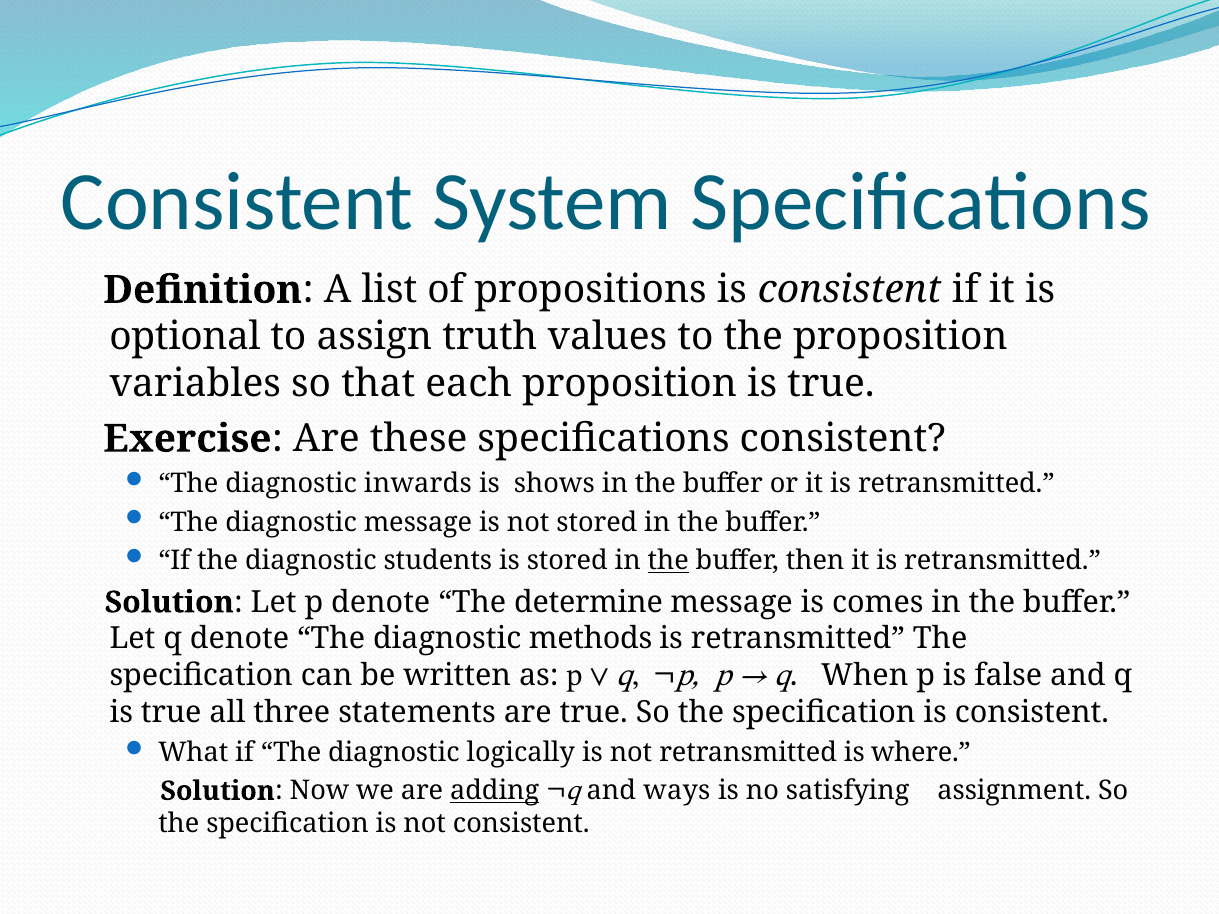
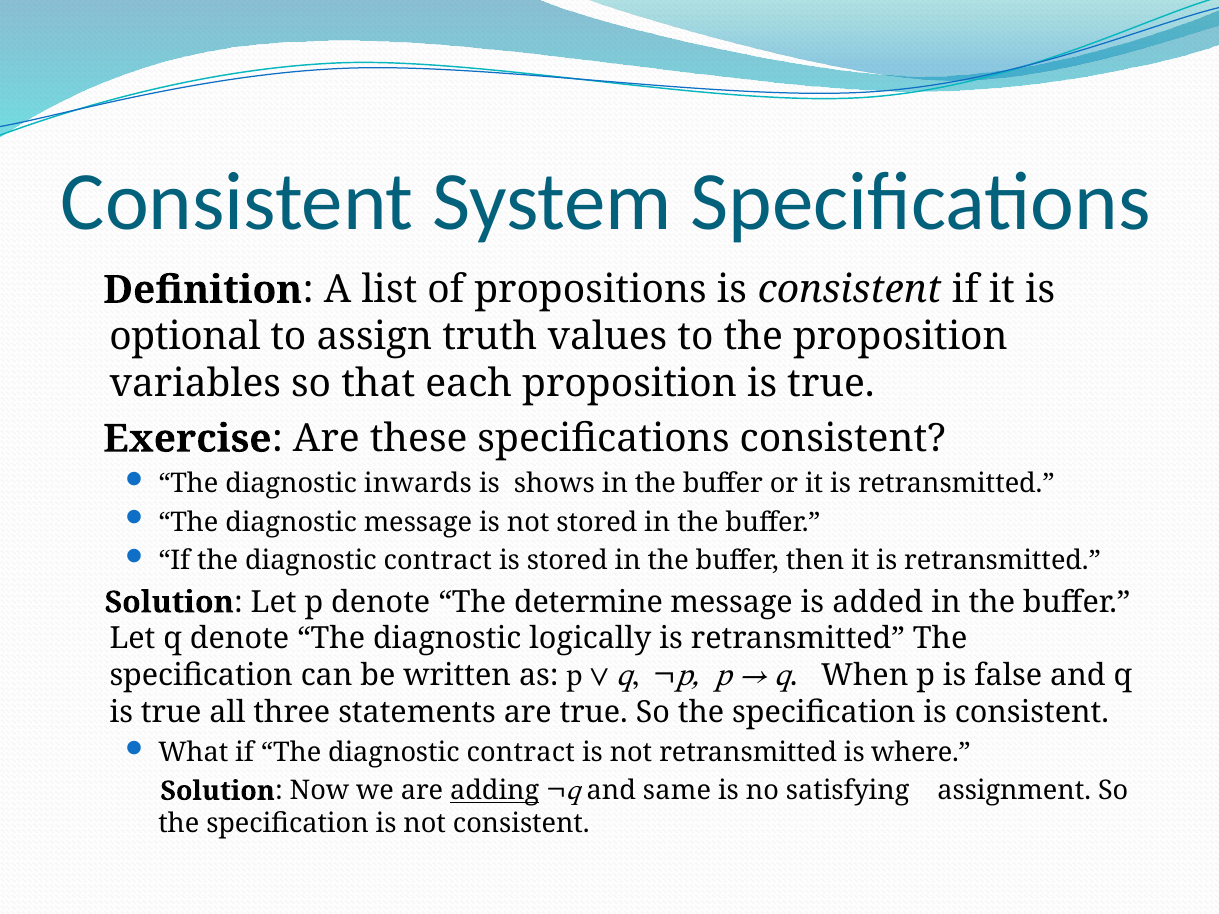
students at (438, 561): students -> contract
the at (668, 561) underline: present -> none
comes: comes -> added
methods: methods -> logically
logically at (521, 753): logically -> contract
ways: ways -> same
